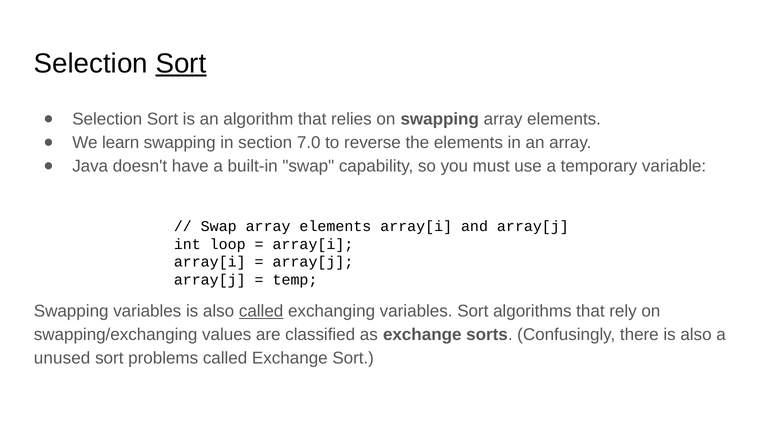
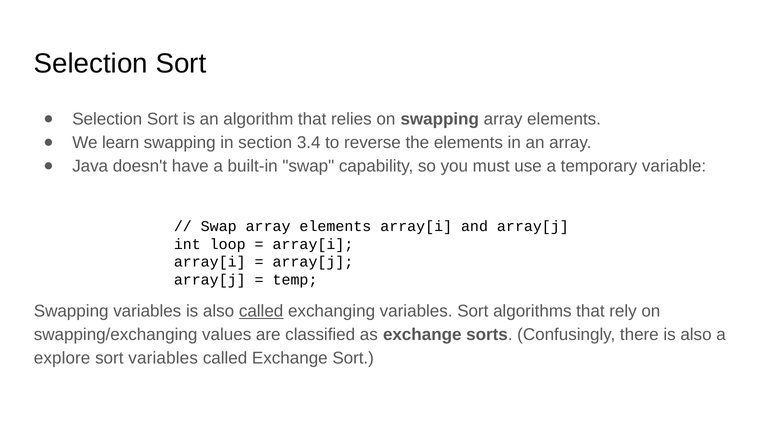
Sort at (181, 64) underline: present -> none
7.0: 7.0 -> 3.4
unused: unused -> explore
sort problems: problems -> variables
